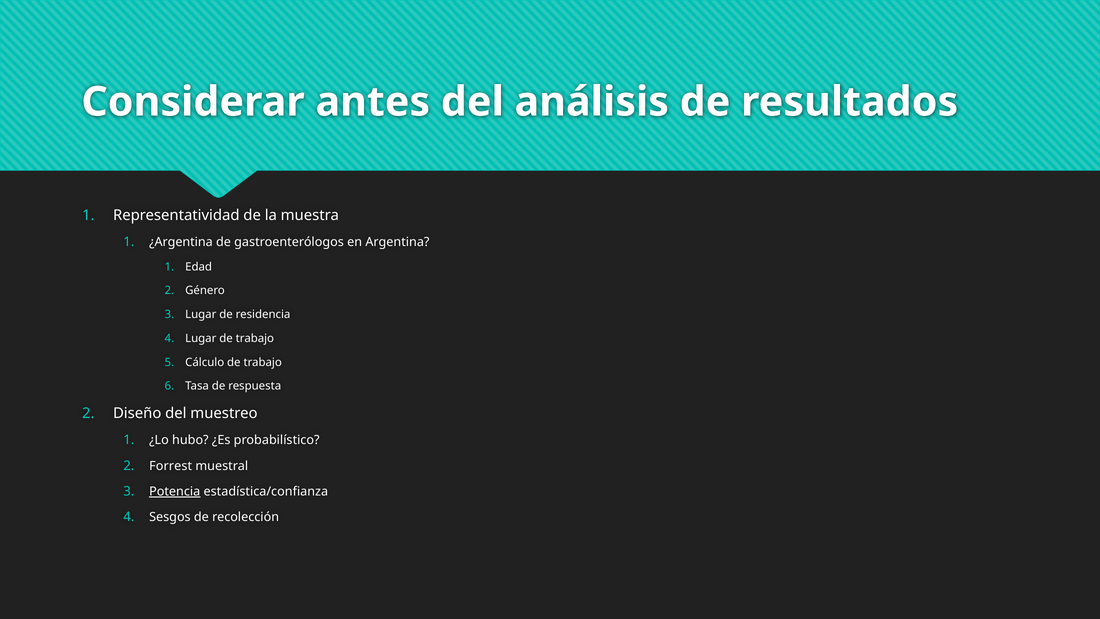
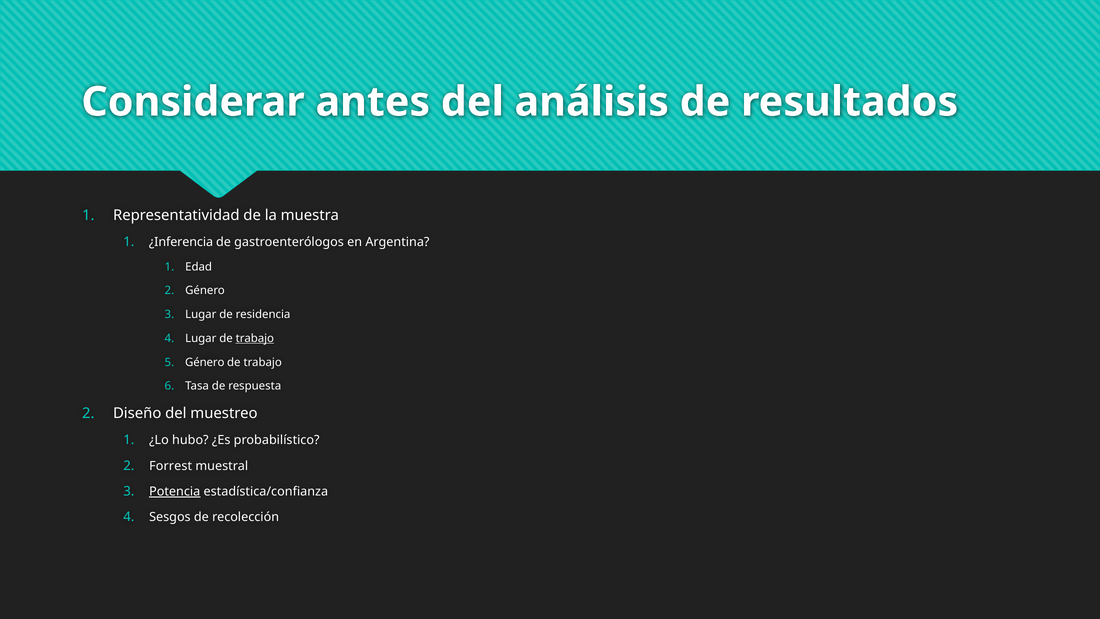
¿Argentina: ¿Argentina -> ¿Inferencia
trabajo at (255, 338) underline: none -> present
Cálculo at (205, 362): Cálculo -> Género
